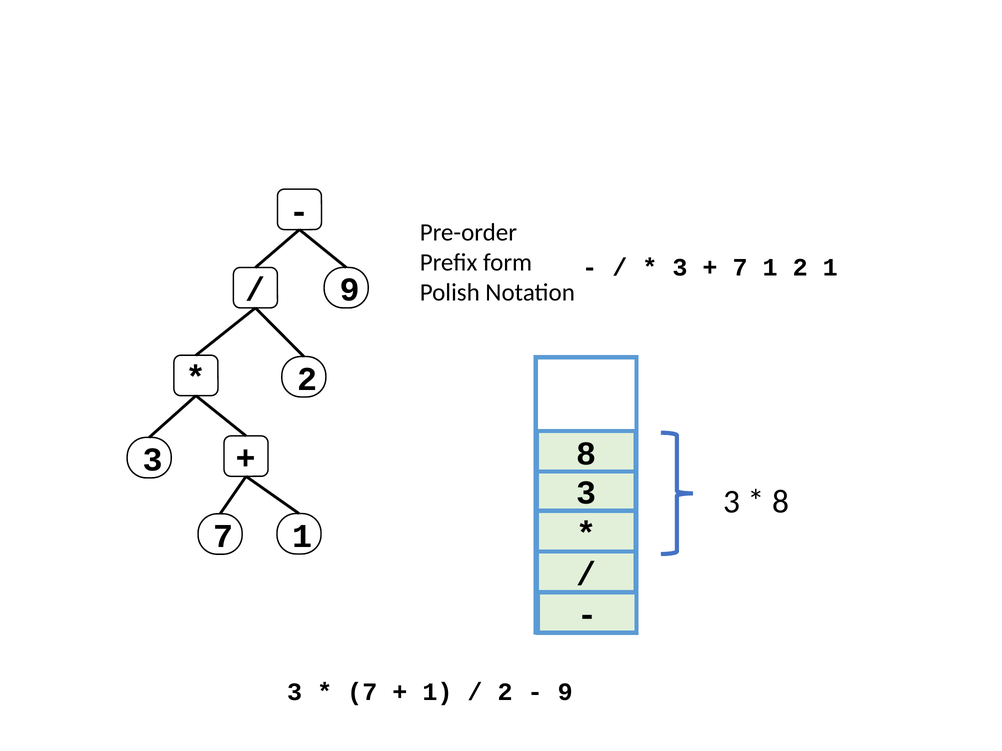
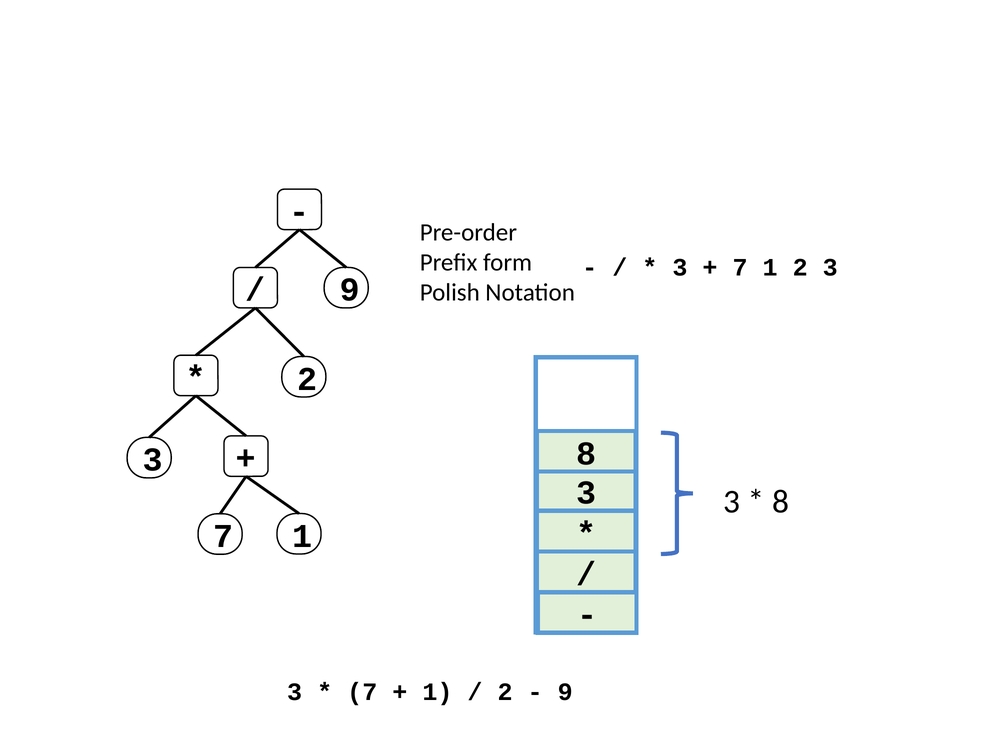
2 1: 1 -> 3
